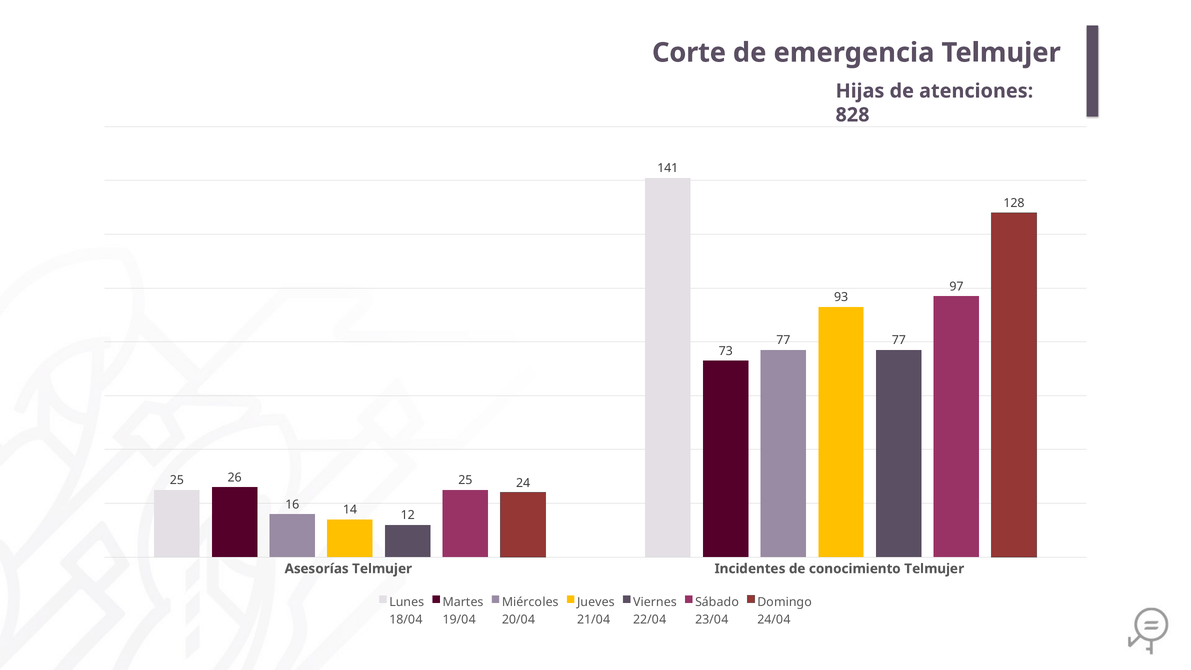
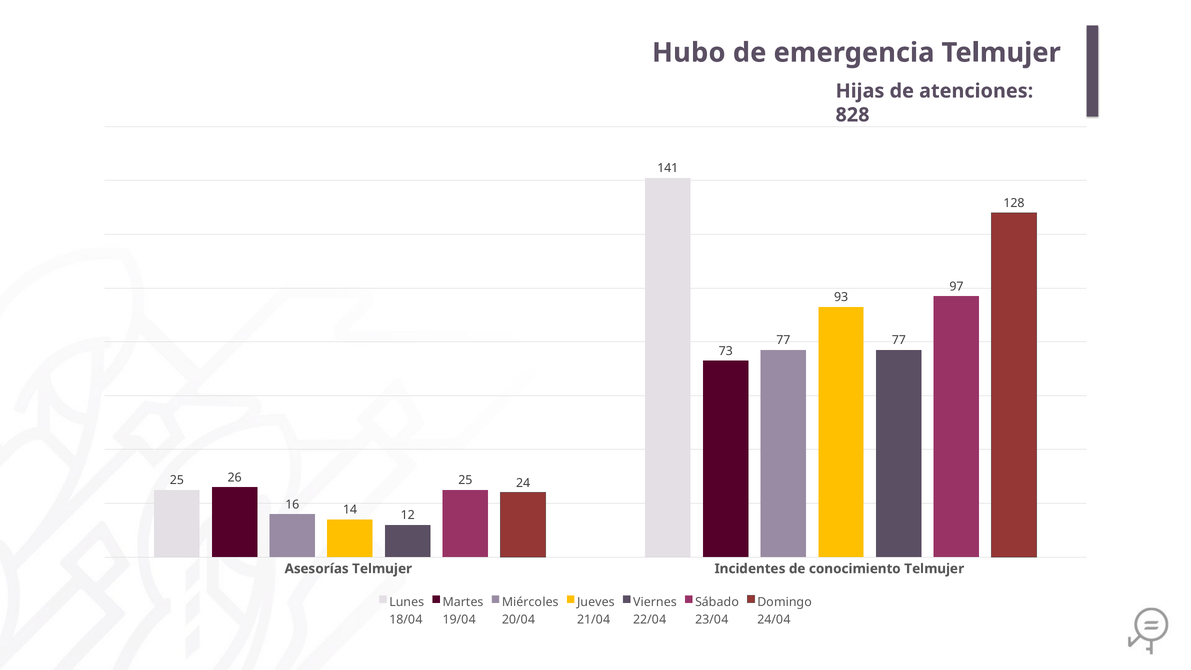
Corte: Corte -> Hubo
